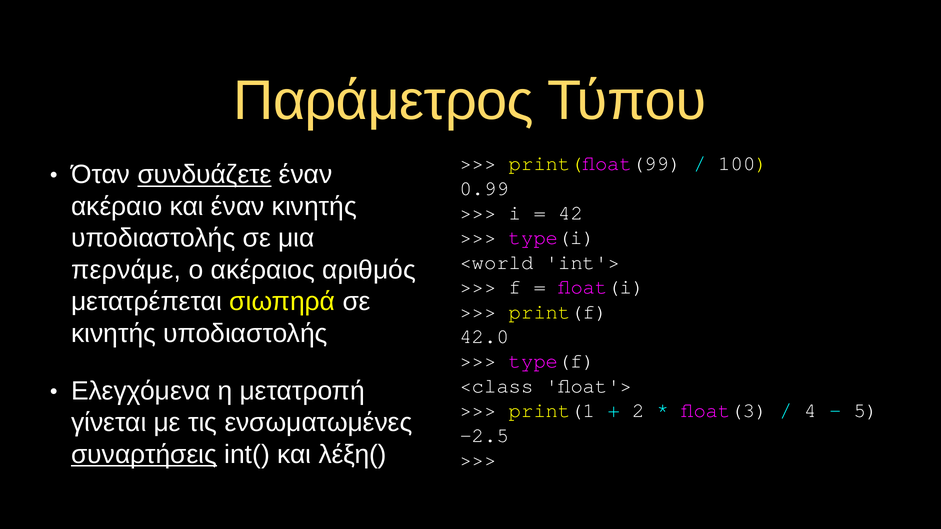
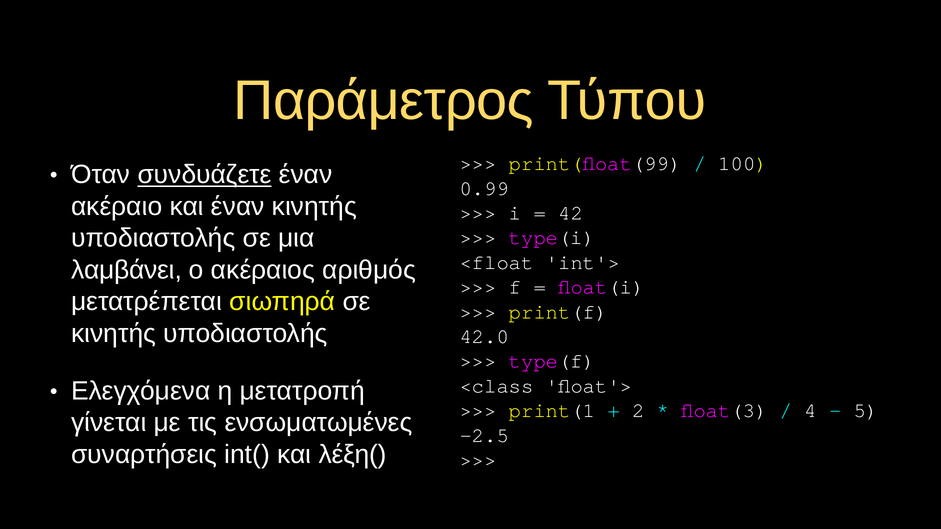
<world: <world -> <float
περνάμε: περνάμε -> λαμβάνει
συναρτήσεις underline: present -> none
